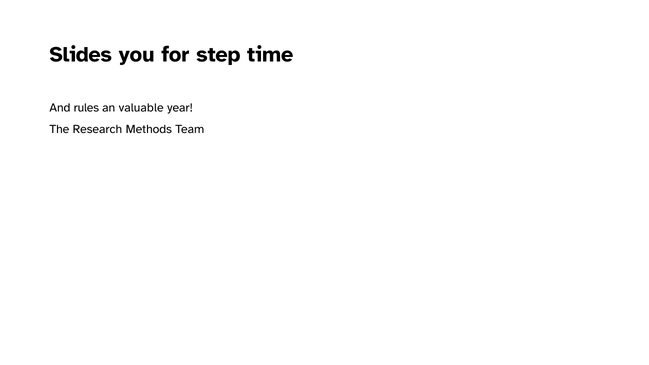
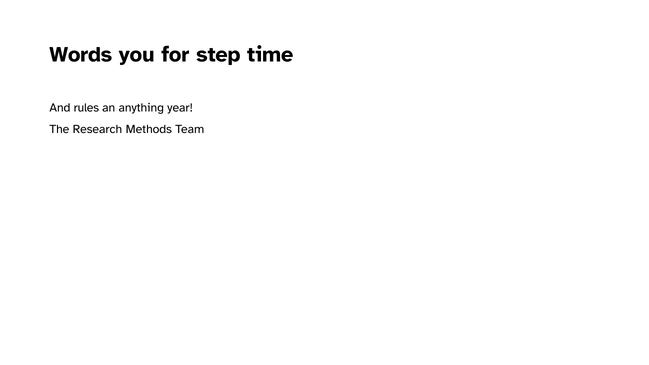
Slides: Slides -> Words
valuable: valuable -> anything
